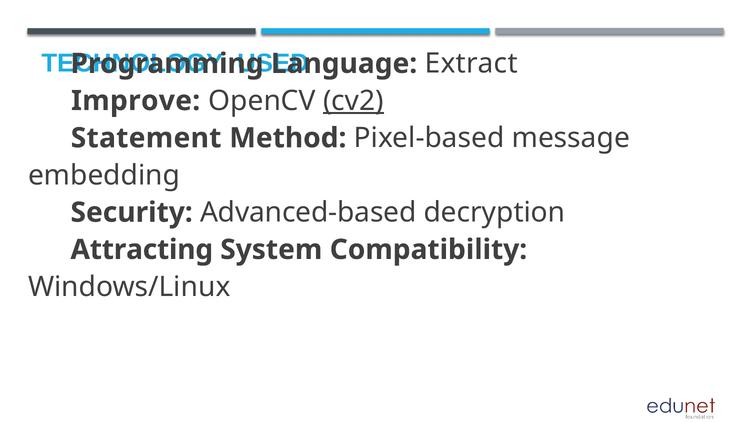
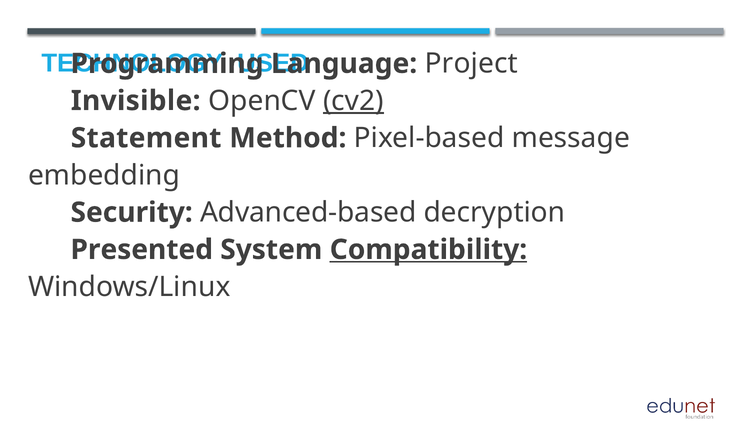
Extract: Extract -> Project
Improve: Improve -> Invisible
Attracting: Attracting -> Presented
Compatibility underline: none -> present
